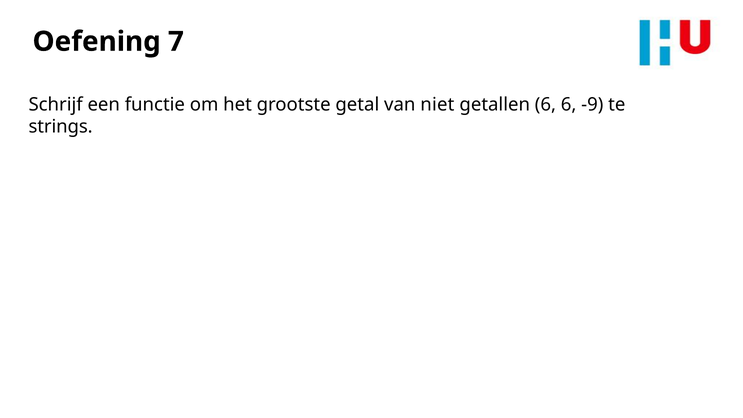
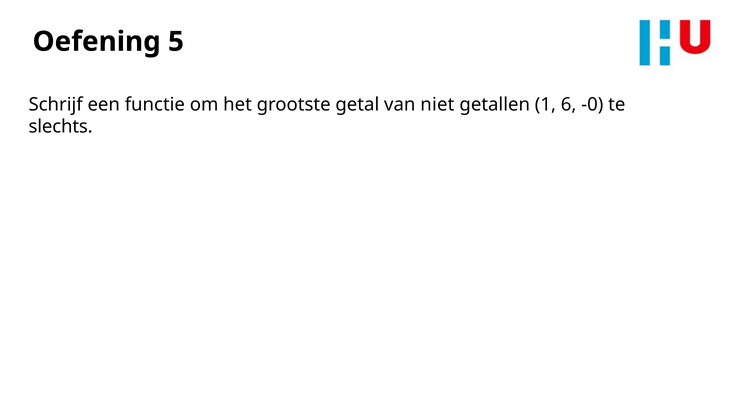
7: 7 -> 5
getallen 6: 6 -> 1
-9: -9 -> -0
strings: strings -> slechts
